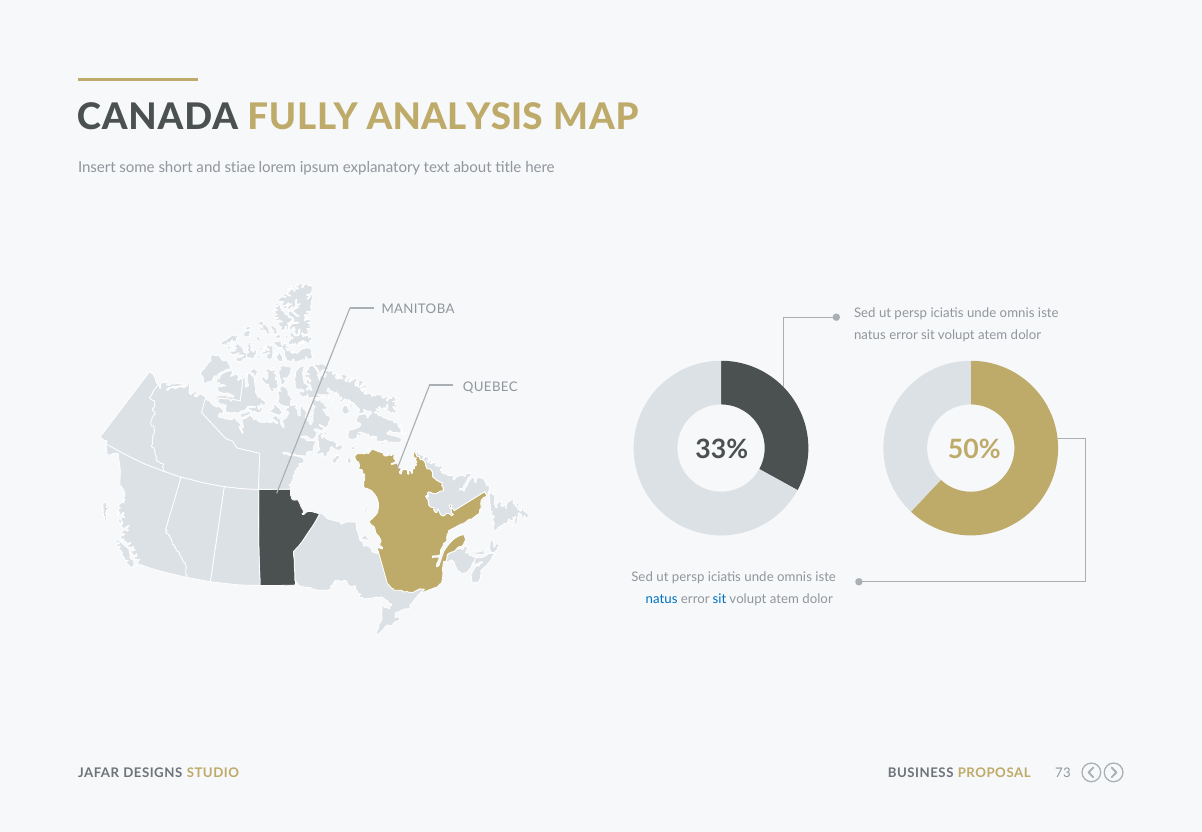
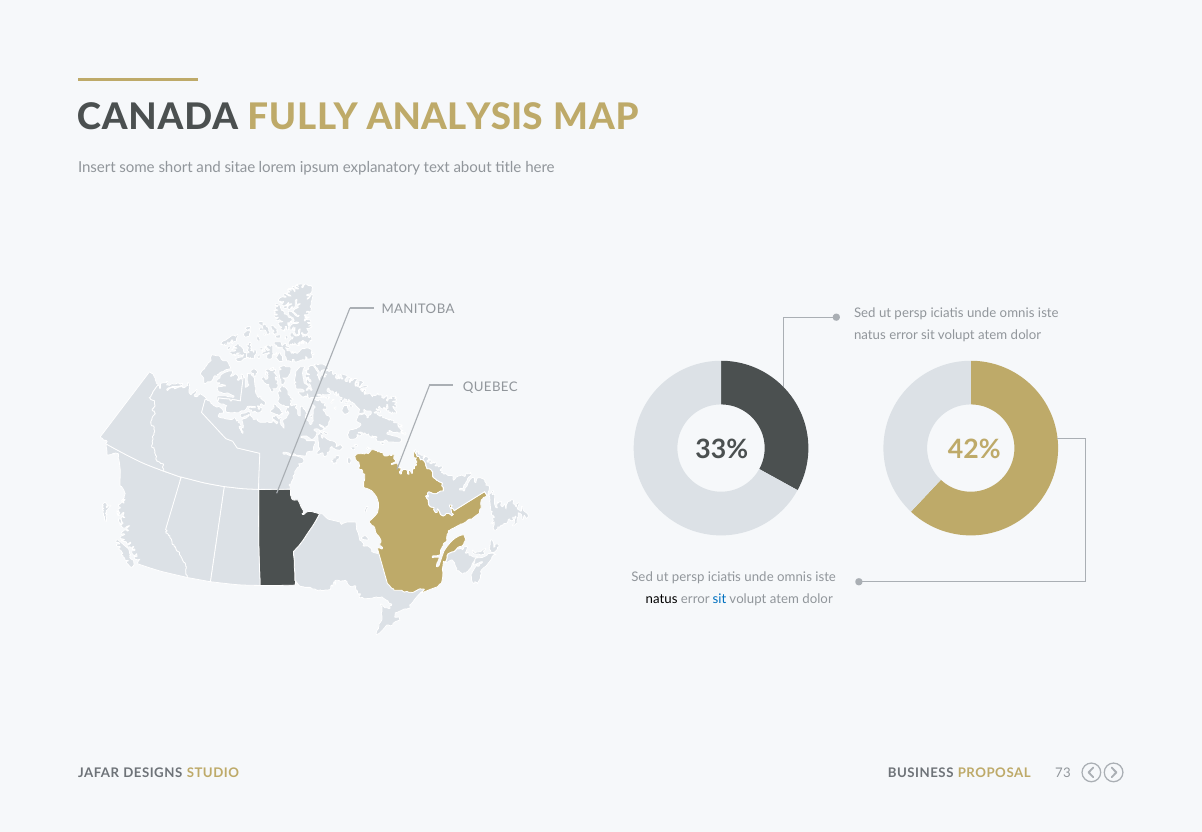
stiae: stiae -> sitae
50%: 50% -> 42%
natus at (662, 599) colour: blue -> black
